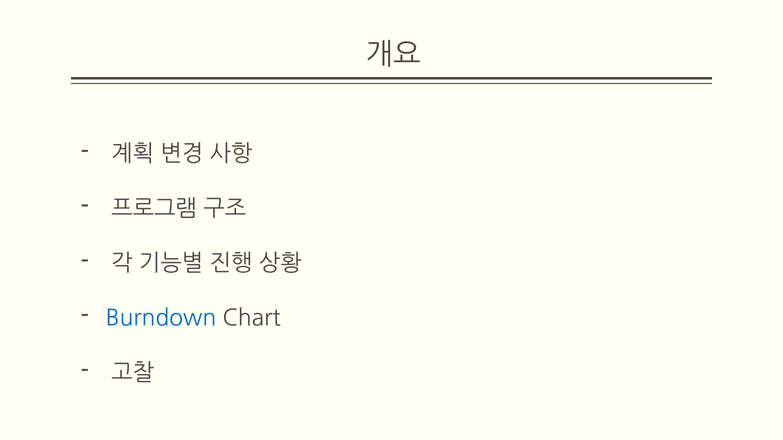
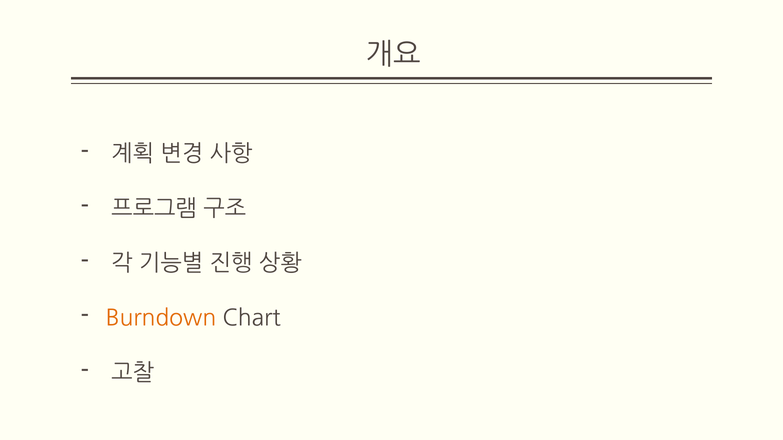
Burndown colour: blue -> orange
